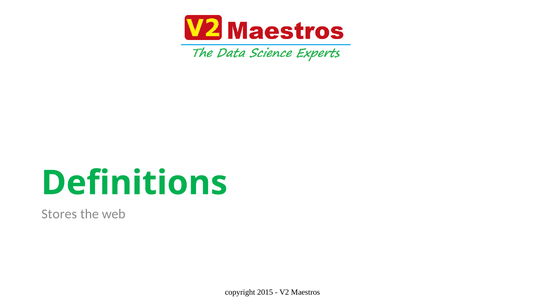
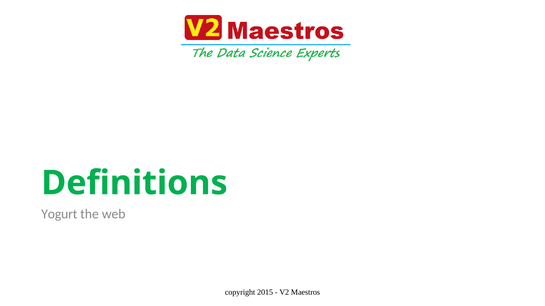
Stores: Stores -> Yogurt
